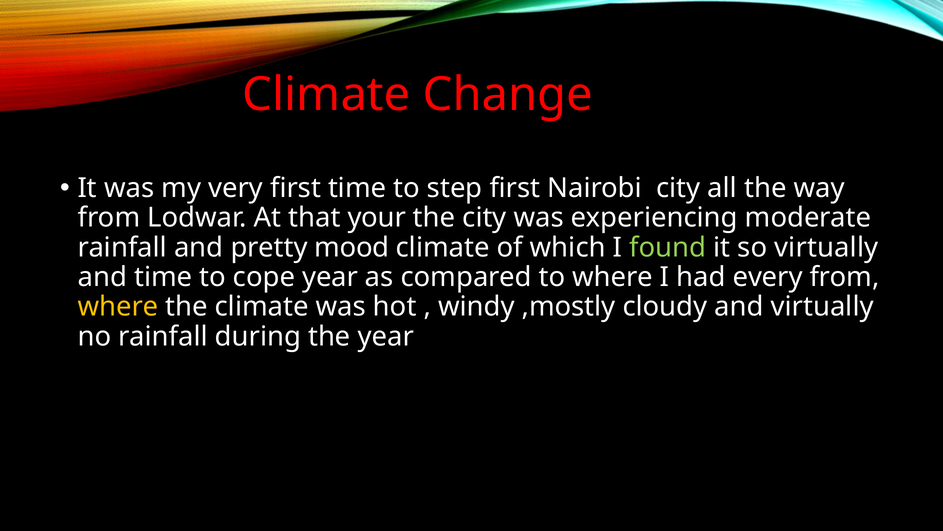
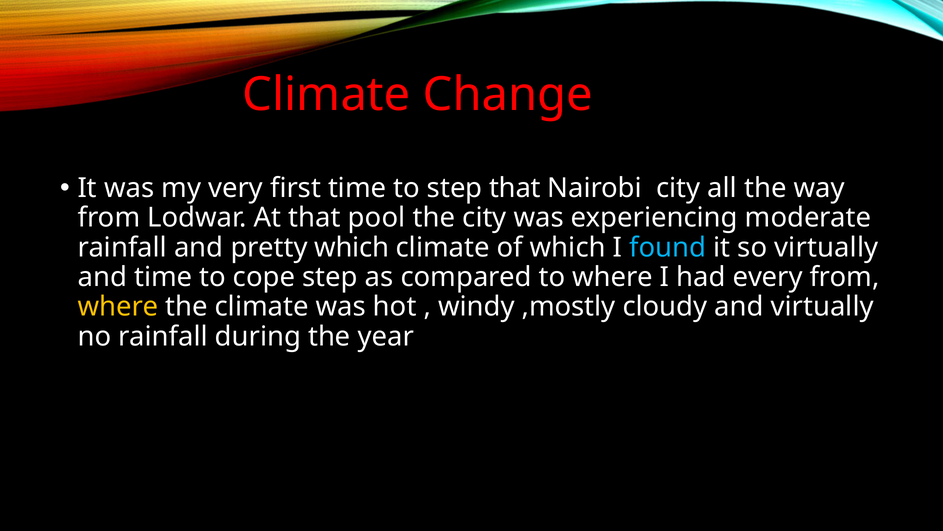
step first: first -> that
your: your -> pool
pretty mood: mood -> which
found colour: light green -> light blue
cope year: year -> step
